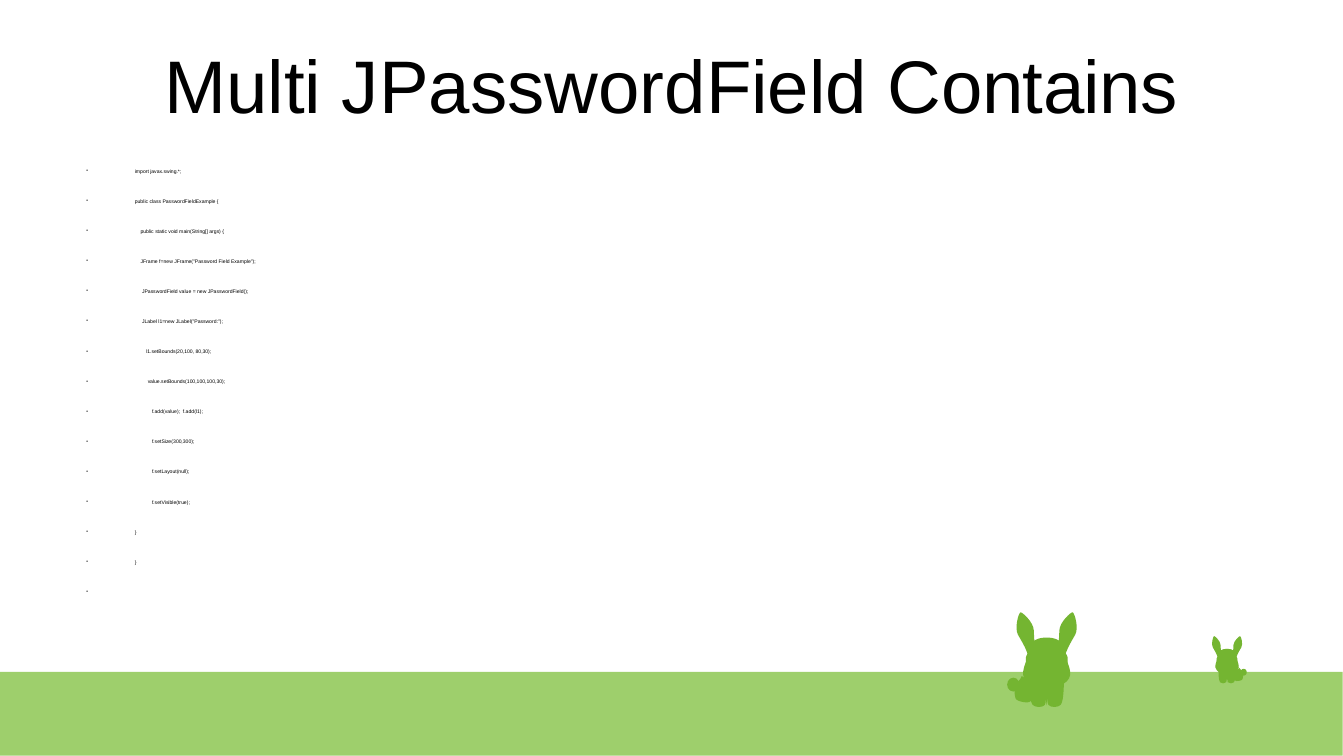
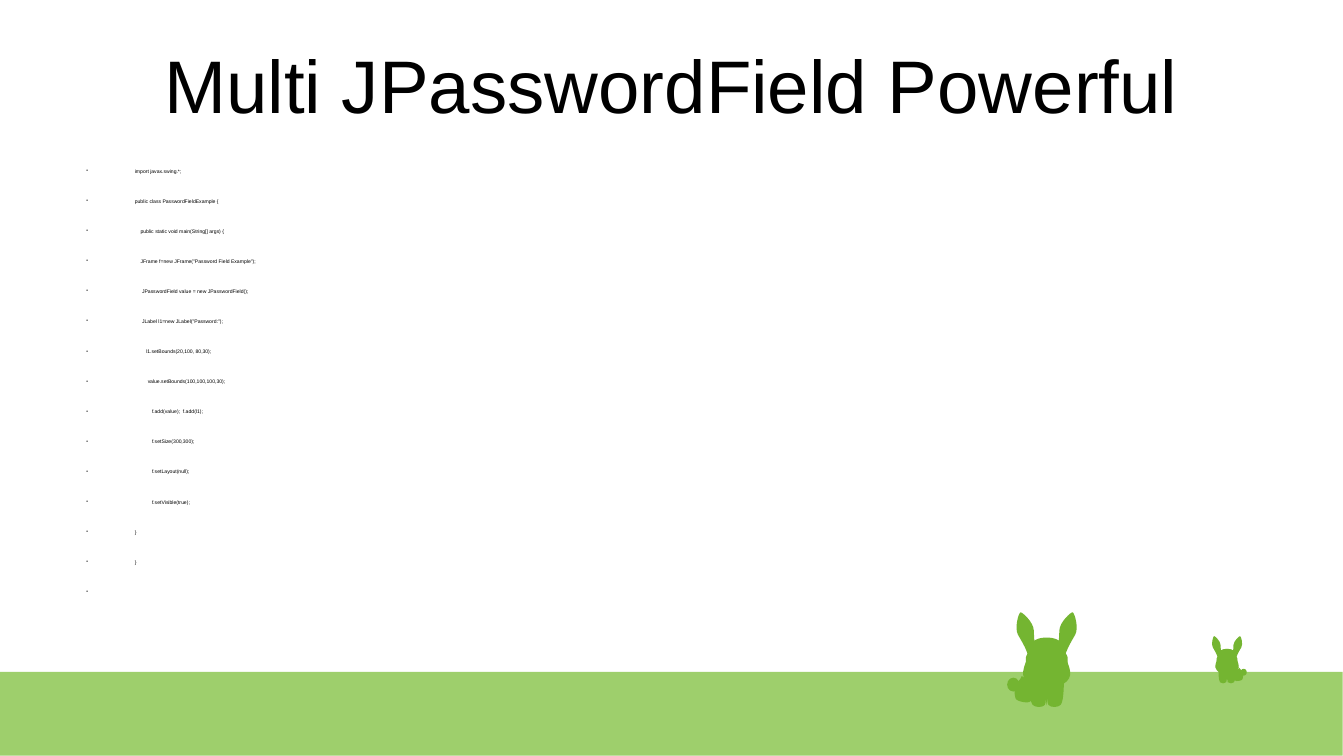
Contains: Contains -> Powerful
